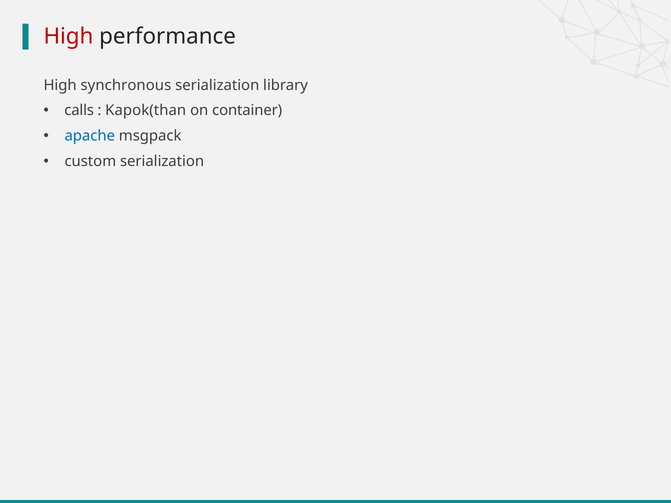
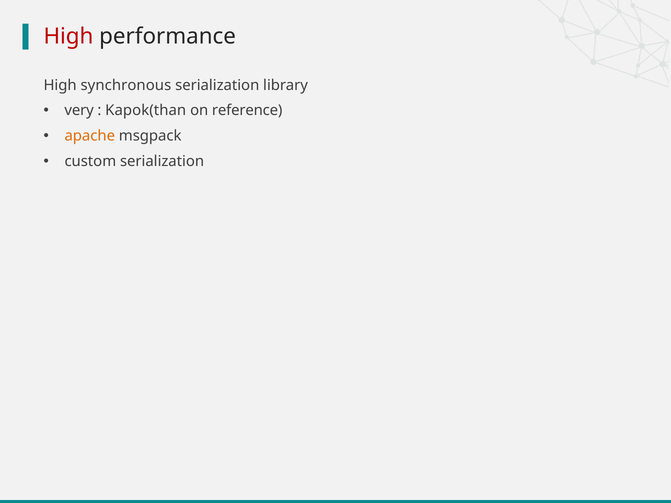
calls: calls -> very
container: container -> reference
apache colour: blue -> orange
